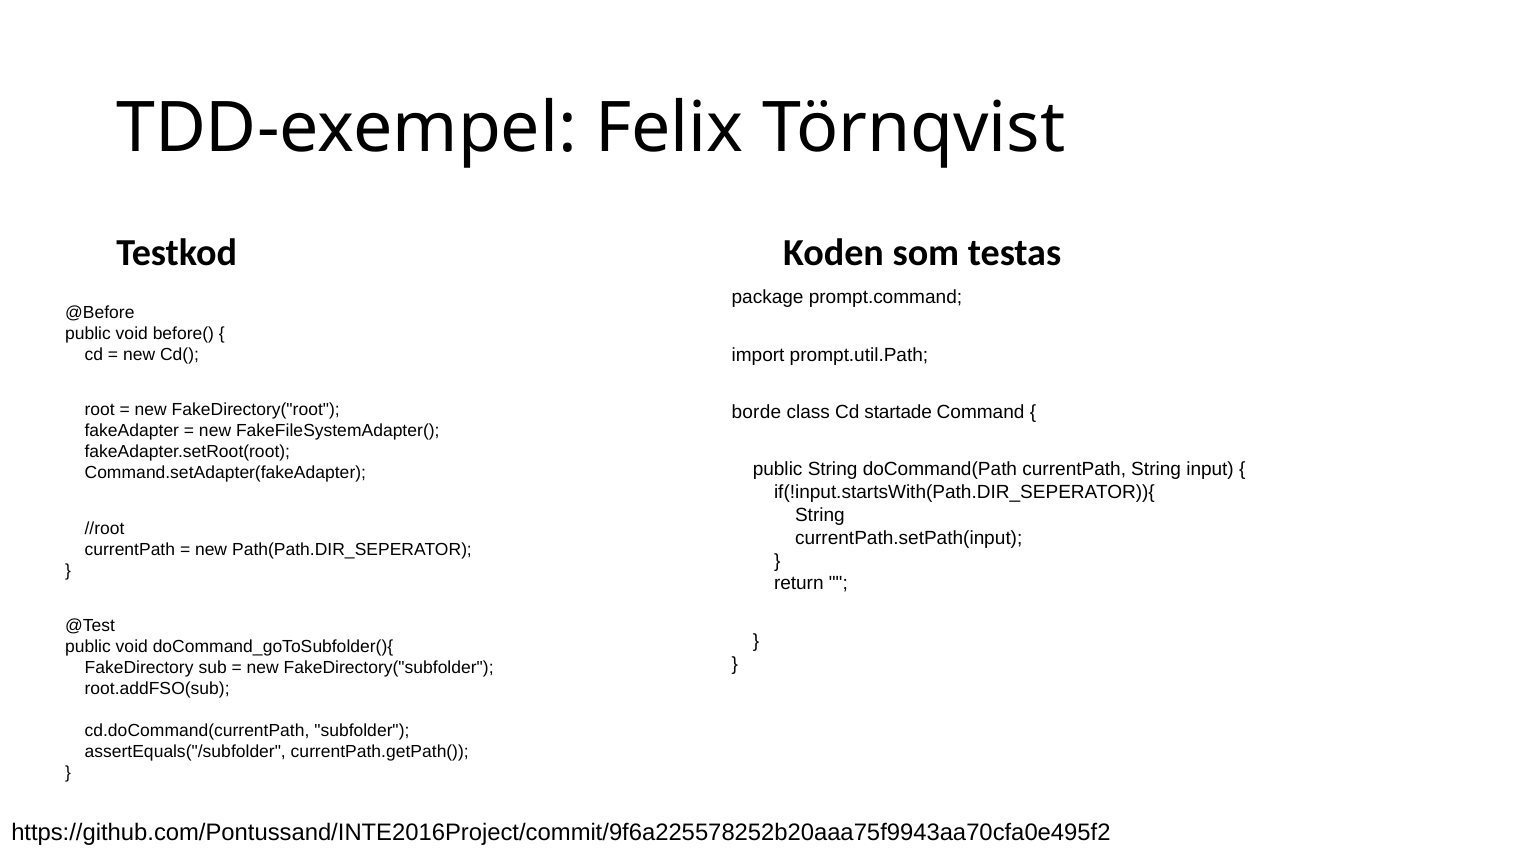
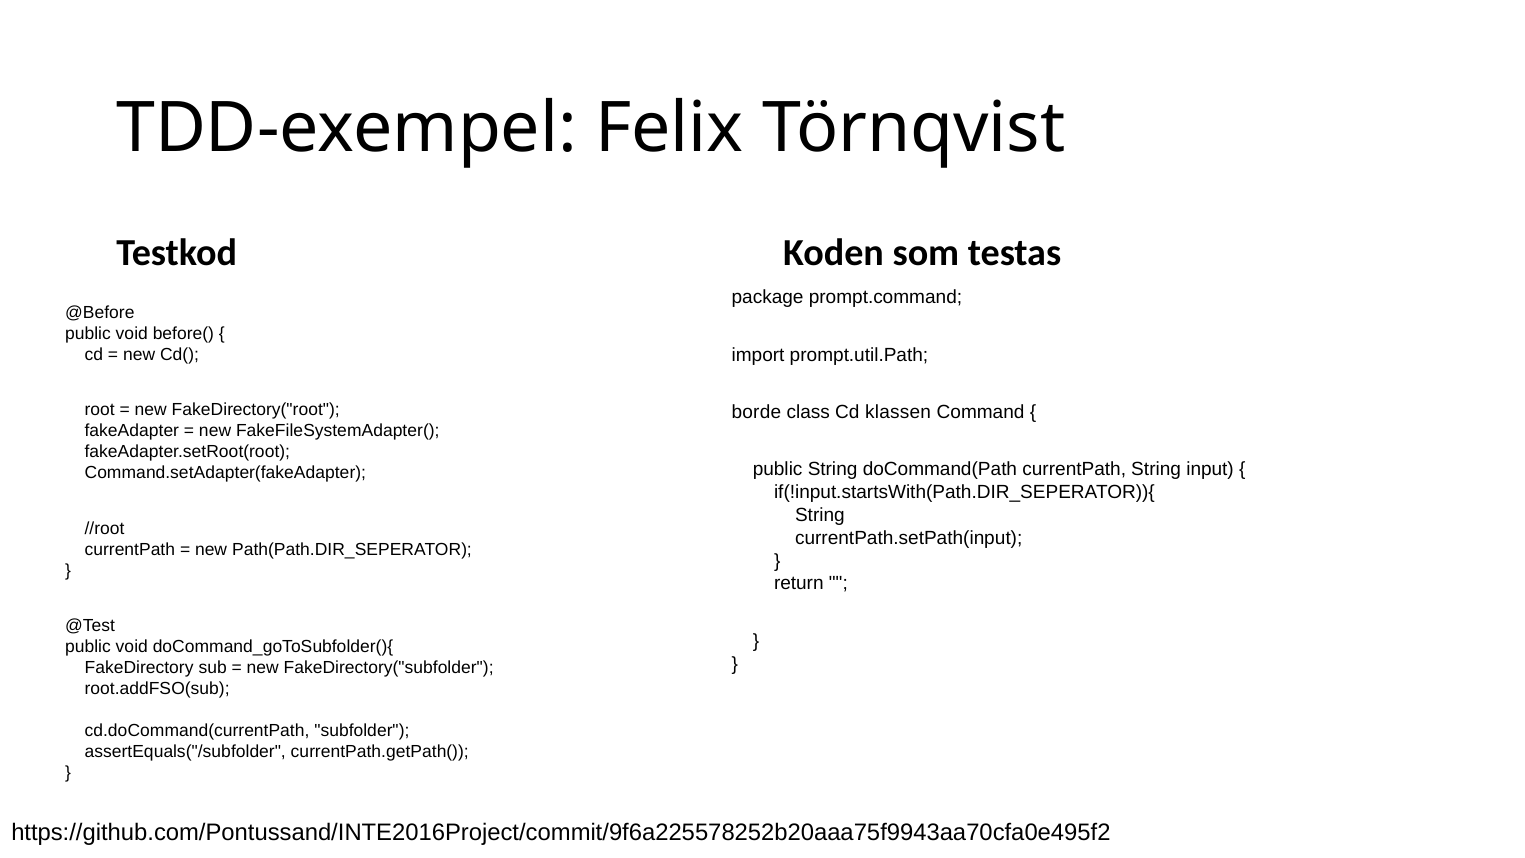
startade: startade -> klassen
